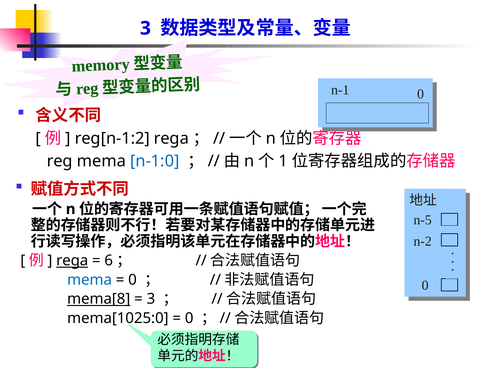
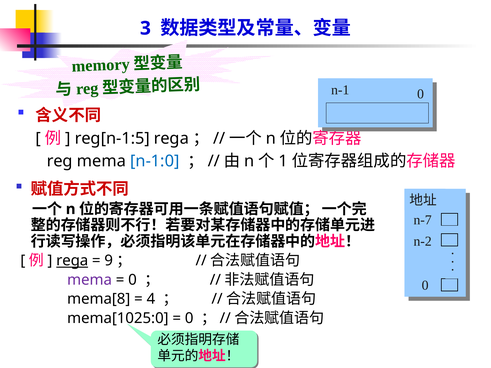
reg[n-1:2: reg[n-1:2 -> reg[n-1:5
n-5: n-5 -> n-7
6: 6 -> 9
mema at (90, 280) colour: blue -> purple
mema[8 underline: present -> none
3 at (151, 299): 3 -> 4
